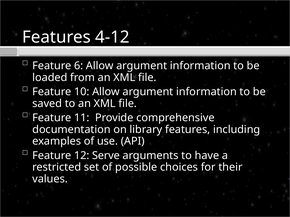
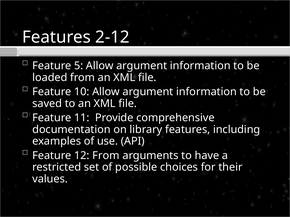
4-12: 4-12 -> 2-12
6: 6 -> 5
12 Serve: Serve -> From
